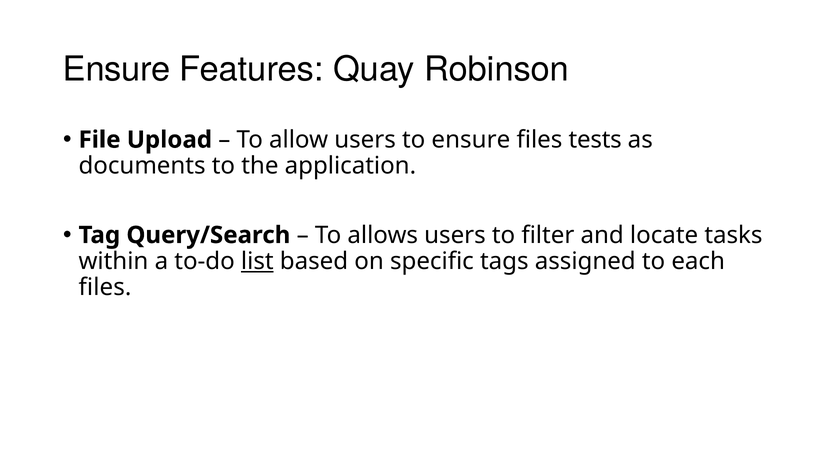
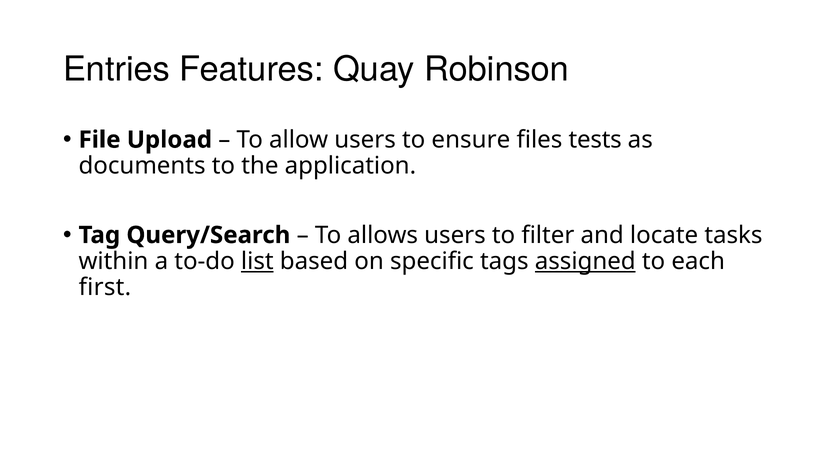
Ensure at (117, 69): Ensure -> Entries
assigned underline: none -> present
files at (105, 287): files -> first
